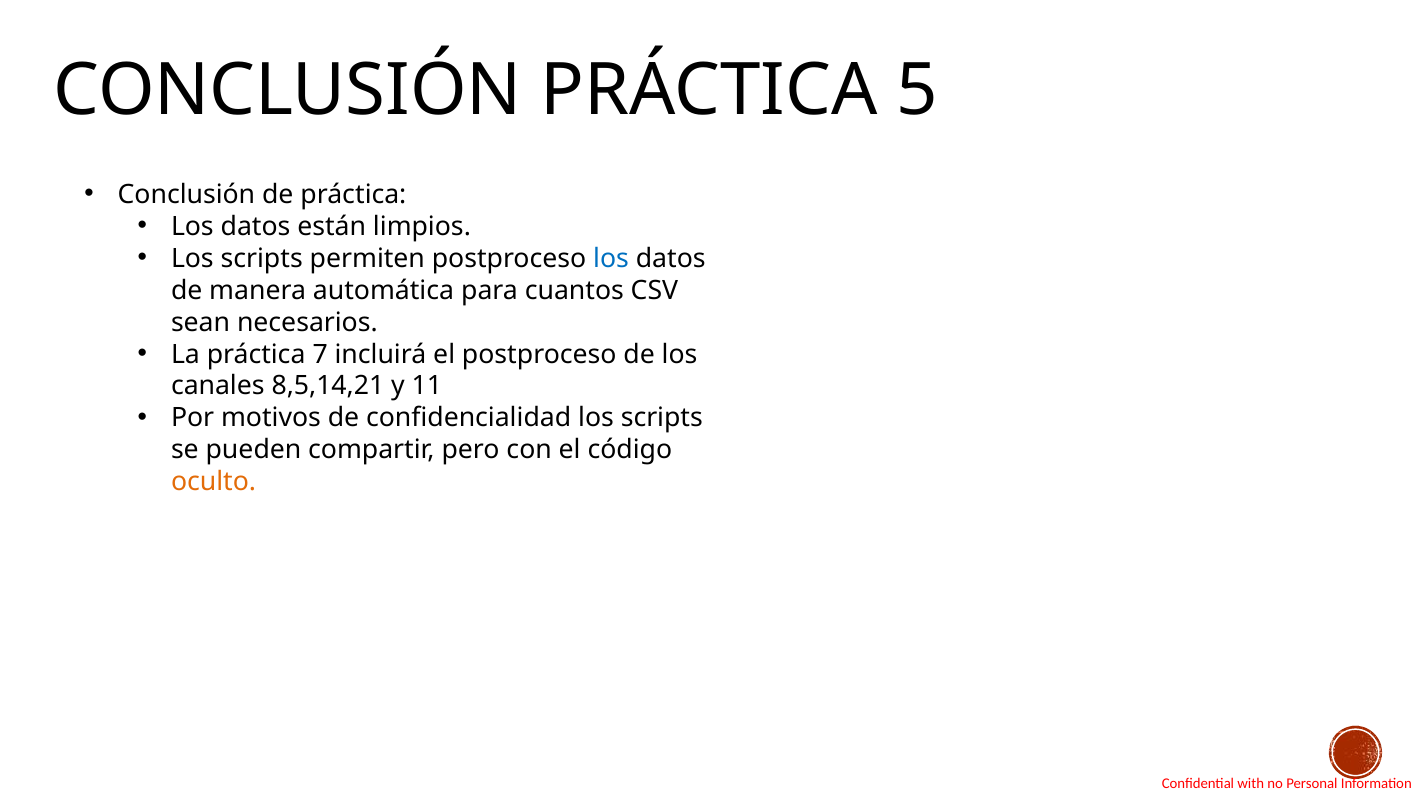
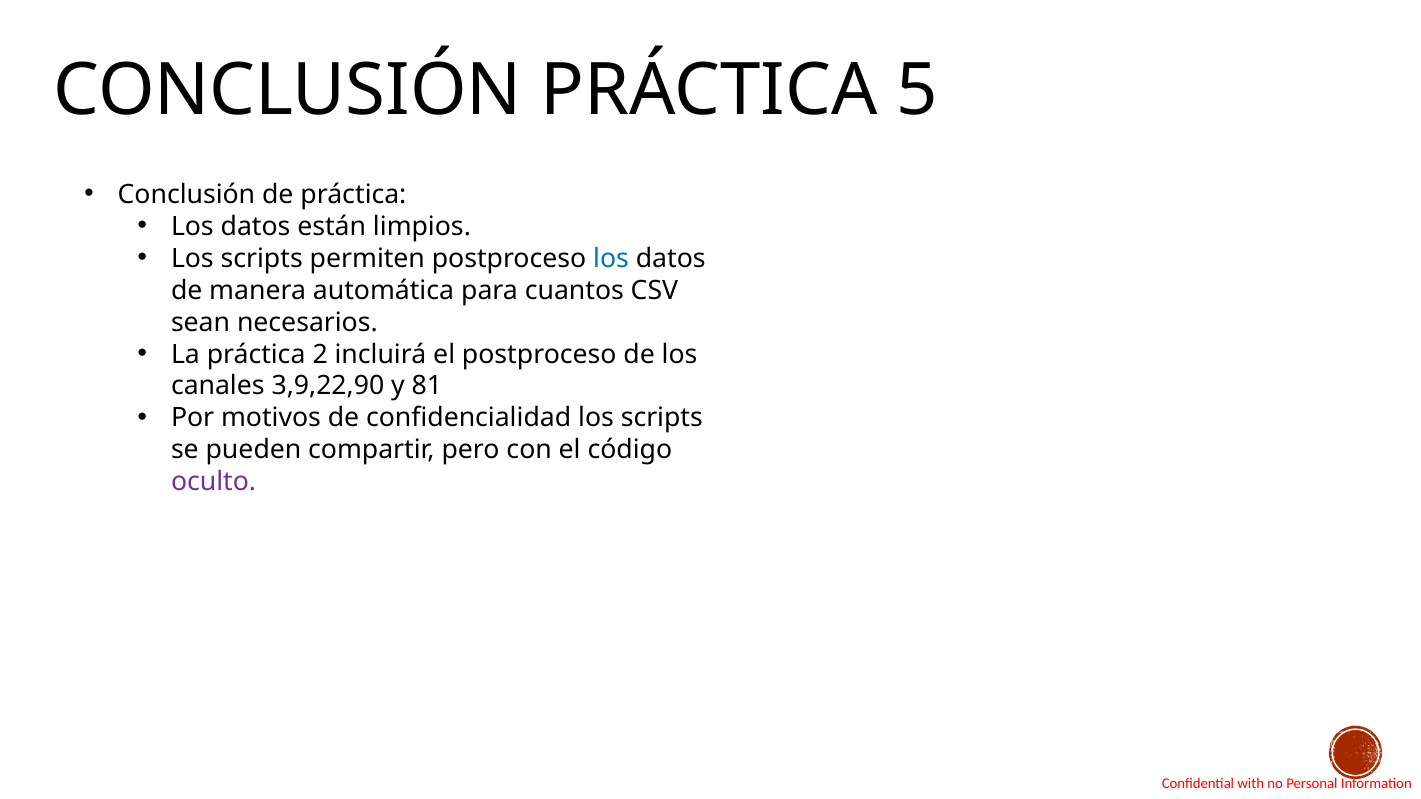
7: 7 -> 2
8,5,14,21: 8,5,14,21 -> 3,9,22,90
11: 11 -> 81
oculto colour: orange -> purple
